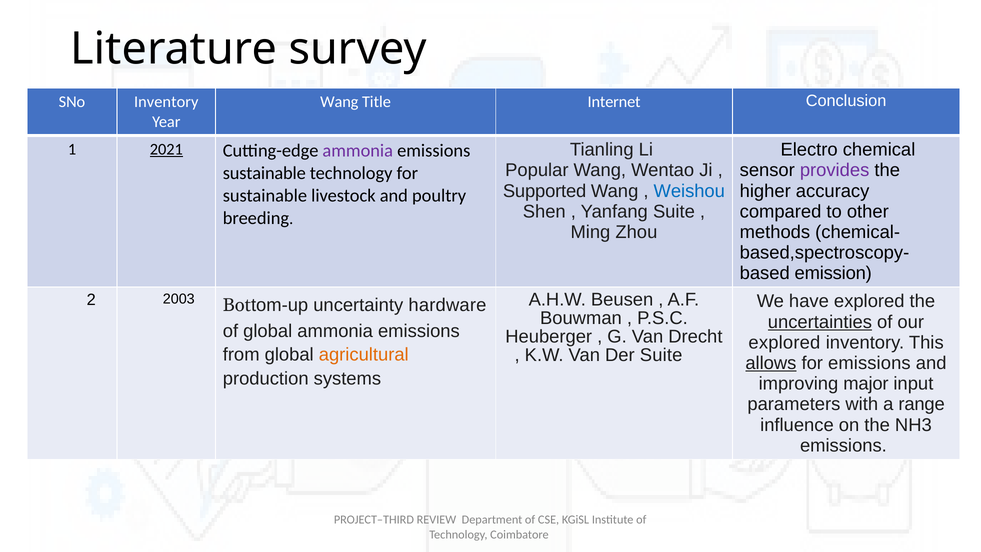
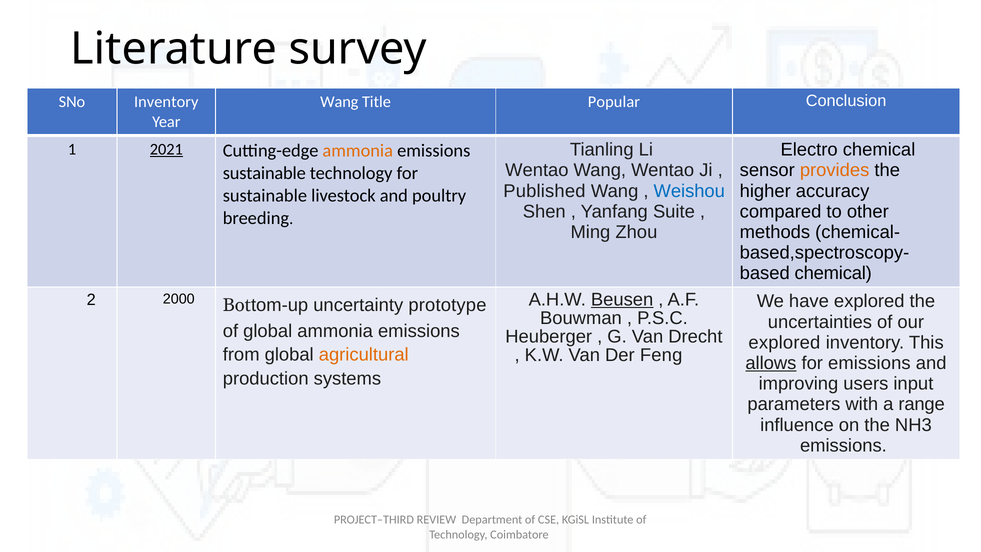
Internet: Internet -> Popular
ammonia at (358, 151) colour: purple -> orange
Popular at (537, 170): Popular -> Wentao
provides colour: purple -> orange
Supported: Supported -> Published
emission at (833, 273): emission -> chemical
Beusen underline: none -> present
2003: 2003 -> 2000
hardware: hardware -> prototype
uncertainties underline: present -> none
Der Suite: Suite -> Feng
major: major -> users
